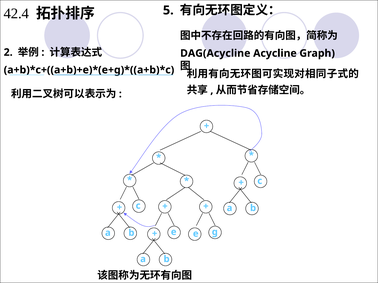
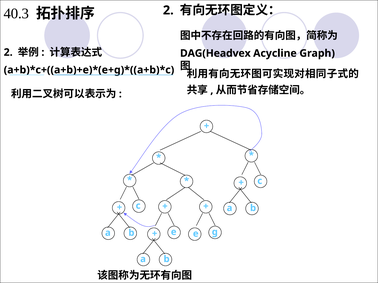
42.4: 42.4 -> 40.3
5 at (168, 10): 5 -> 2
DAG(Acycline: DAG(Acycline -> DAG(Headvex
